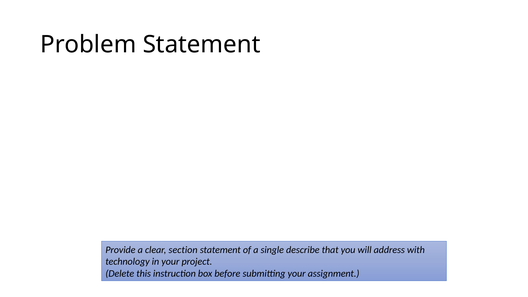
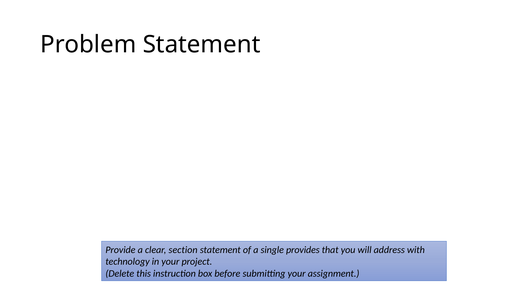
describe: describe -> provides
